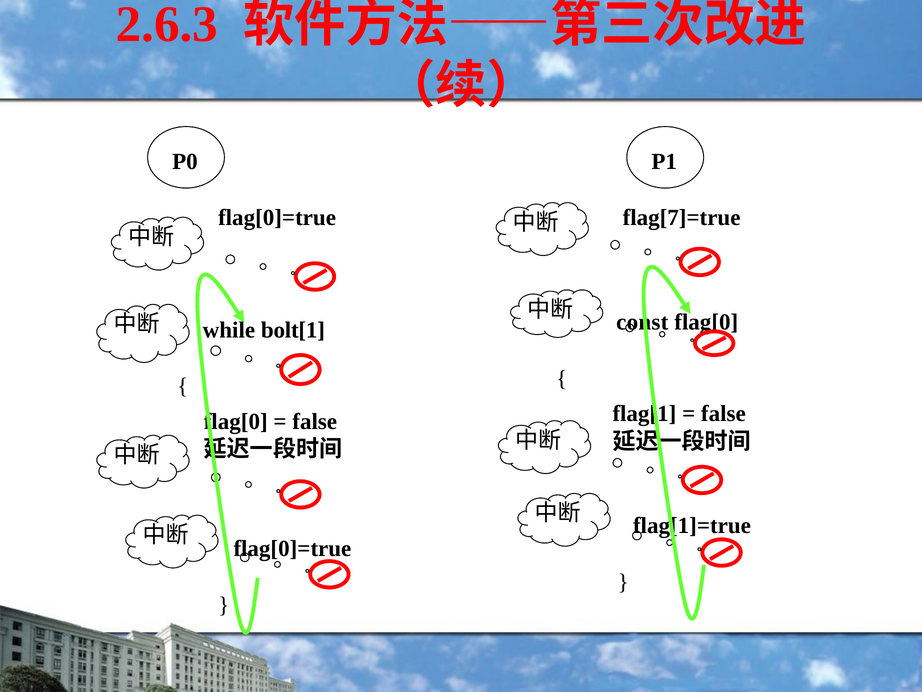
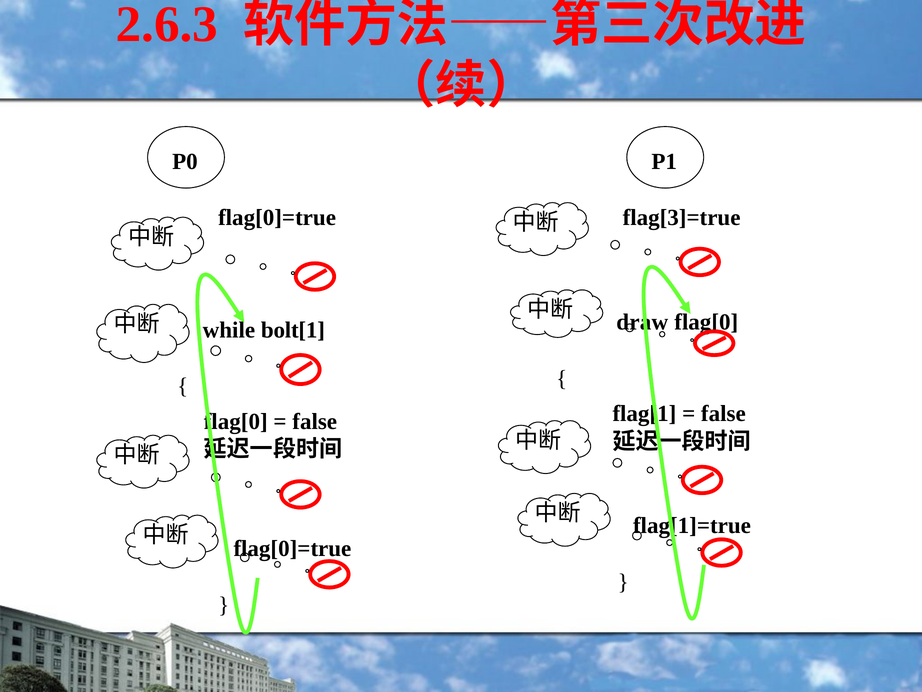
flag[7]=true: flag[7]=true -> flag[3]=true
const: const -> draw
